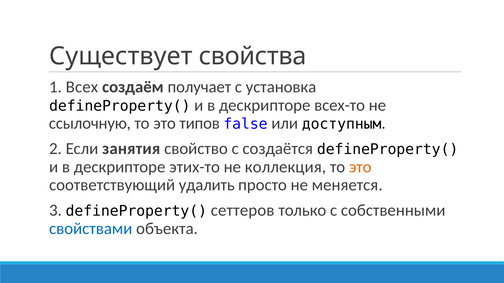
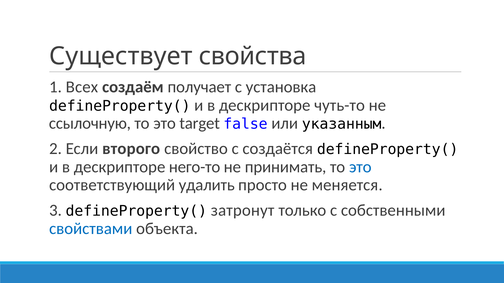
всех-то: всех-то -> чуть-то
типов: типов -> target
доступным: доступным -> указанным
занятия: занятия -> второго
этих-то: этих-то -> него-то
коллекция: коллекция -> принимать
это at (360, 167) colour: orange -> blue
сеттеров: сеттеров -> затронут
